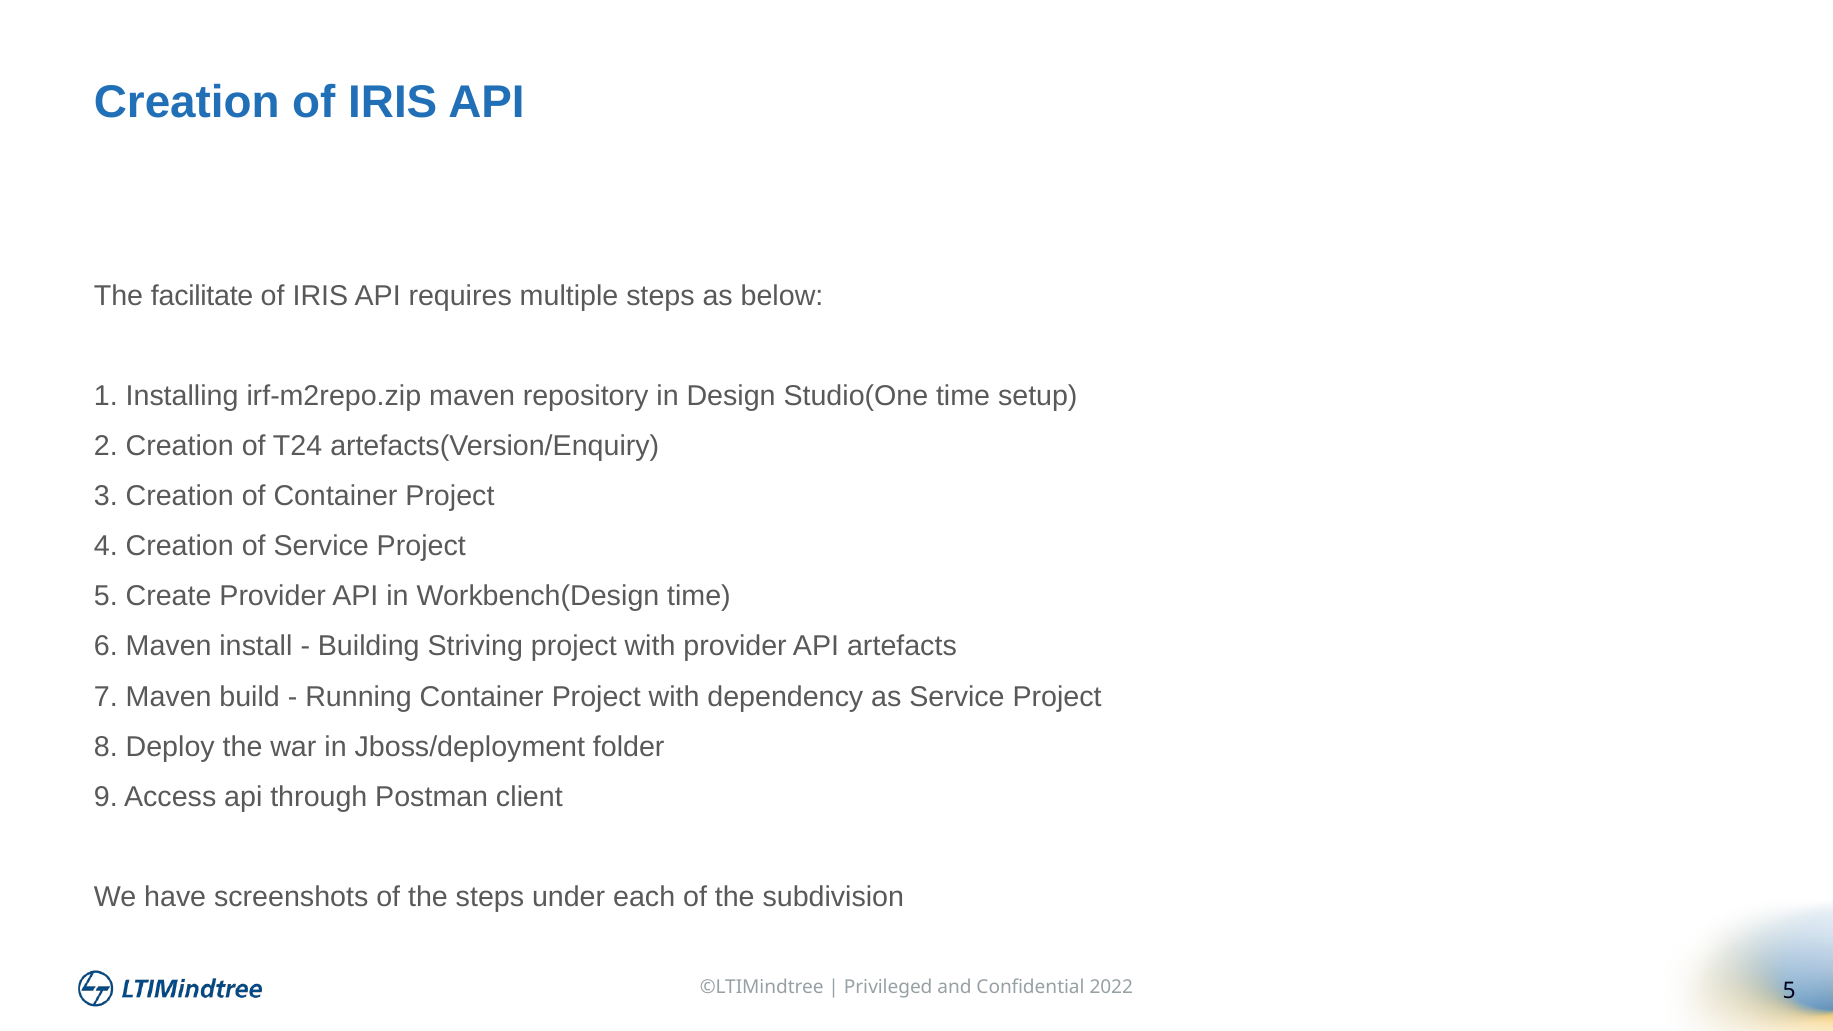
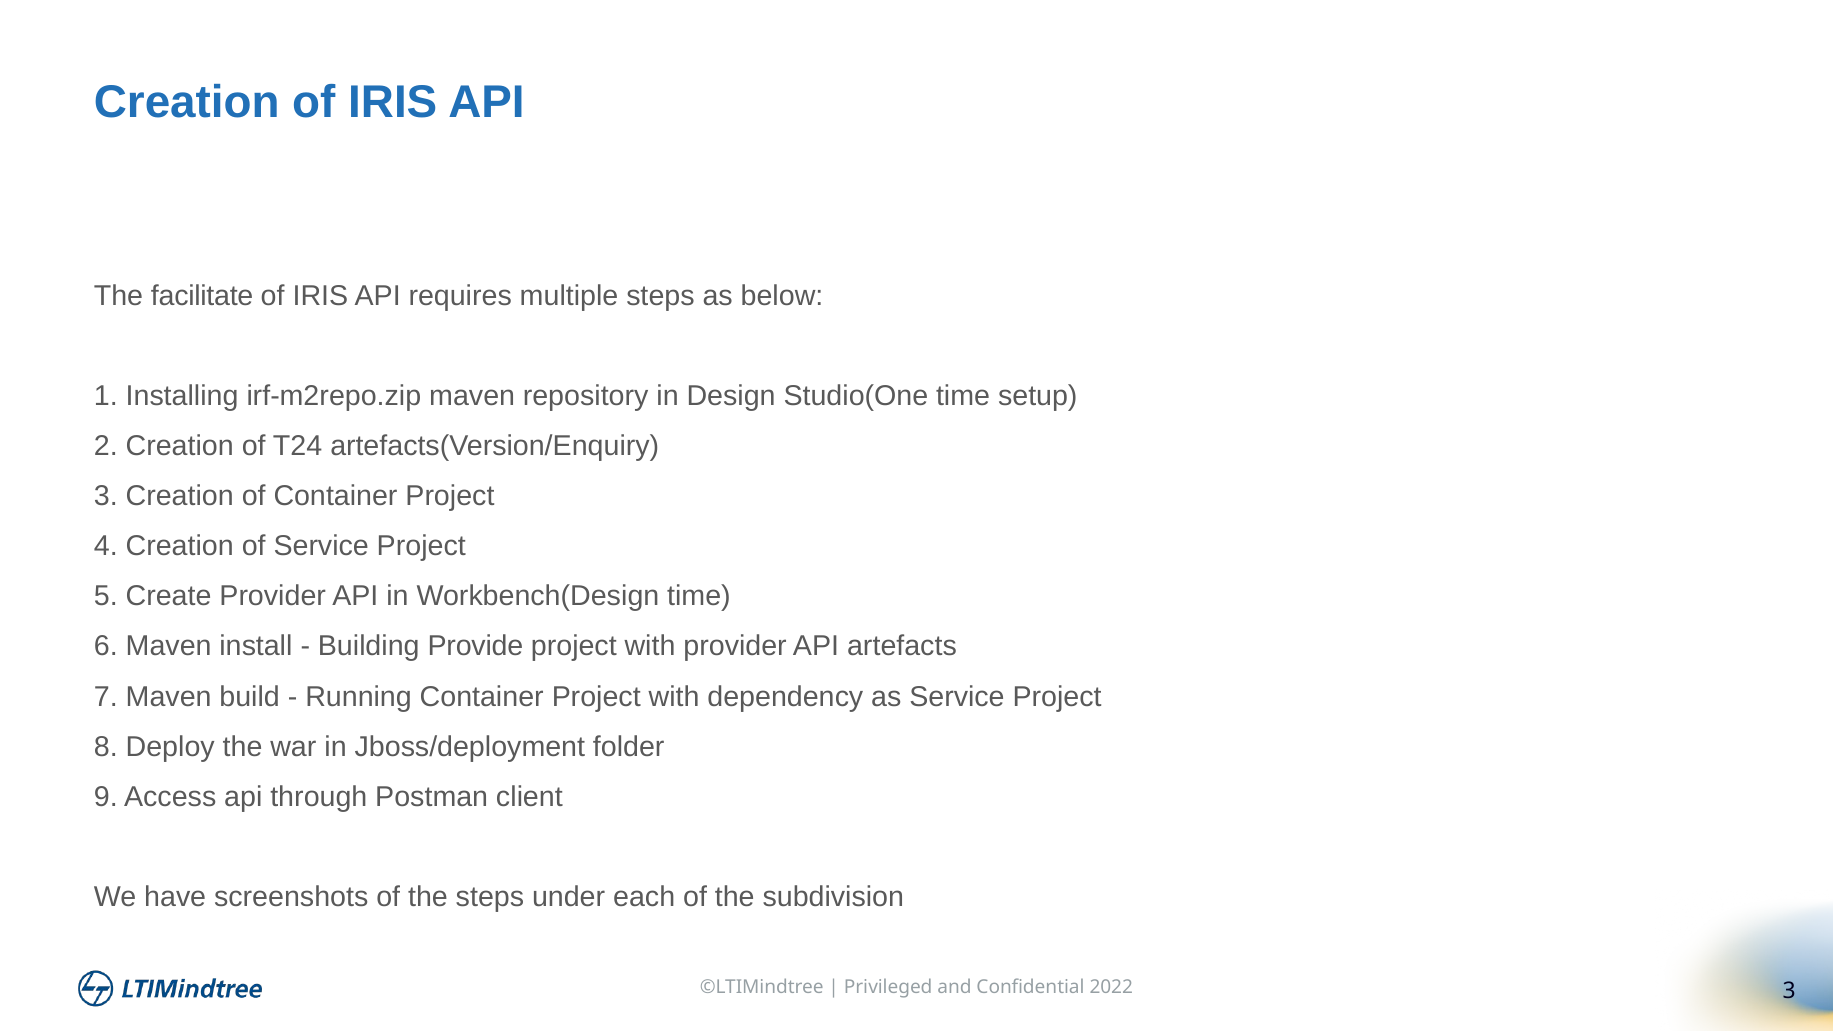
Striving: Striving -> Provide
5 at (1789, 991): 5 -> 3
